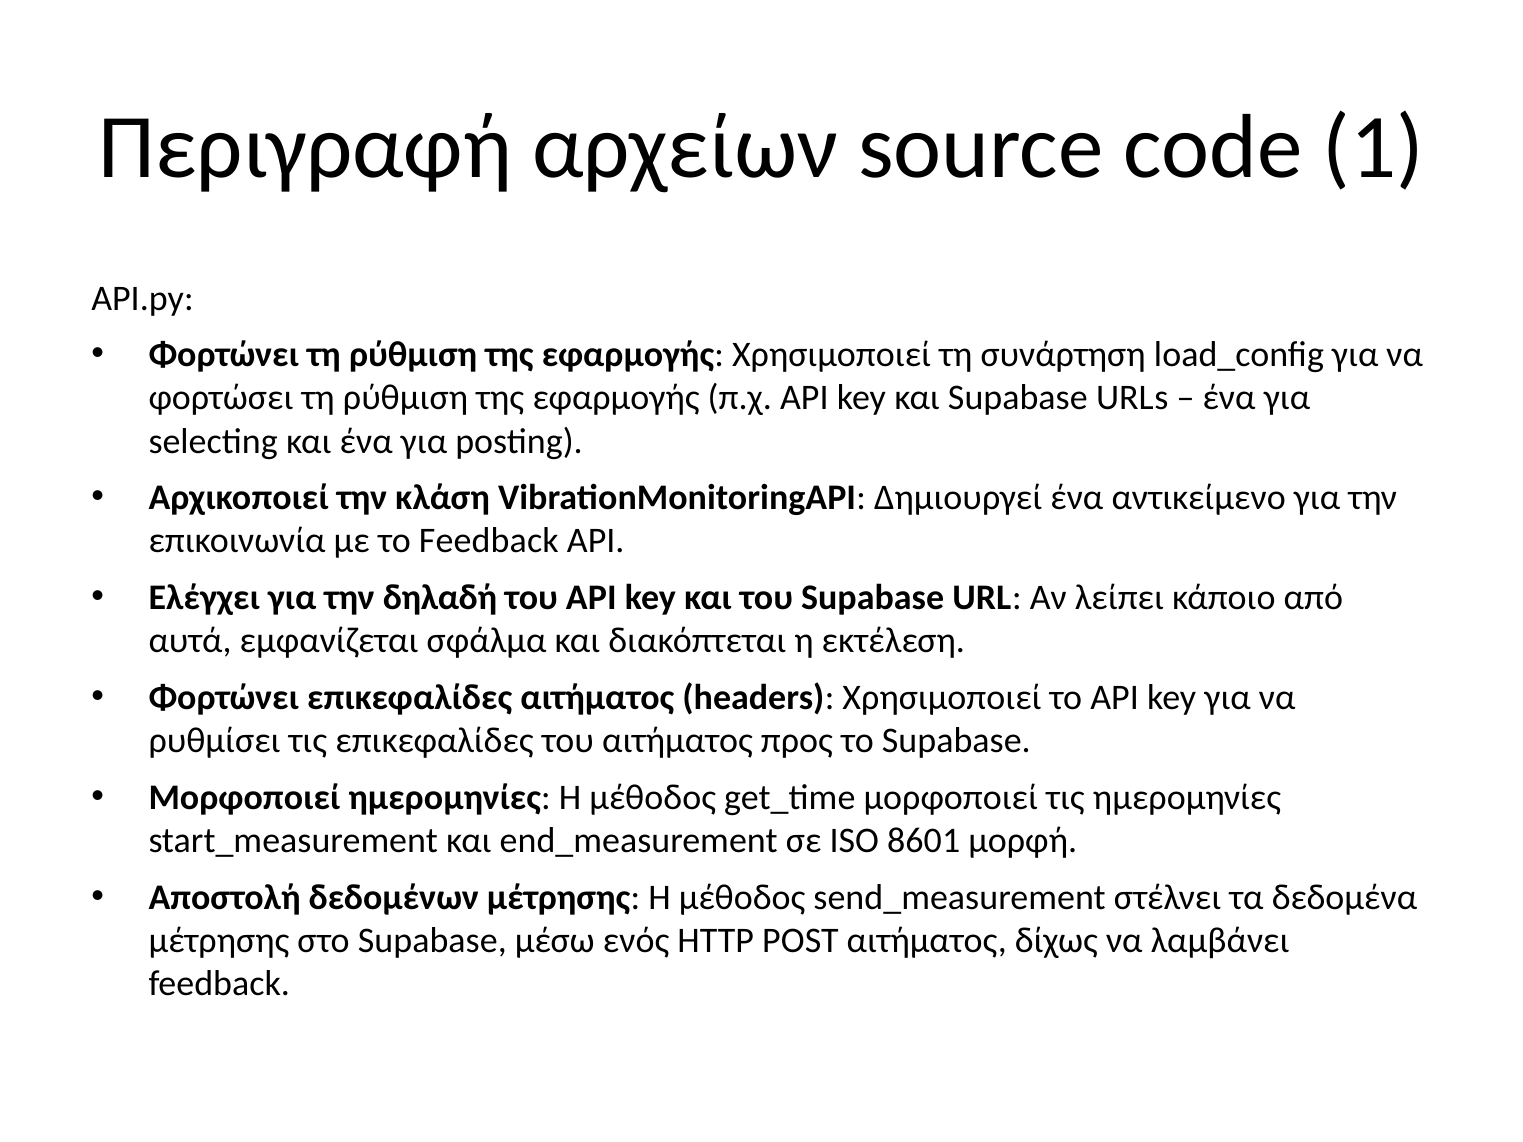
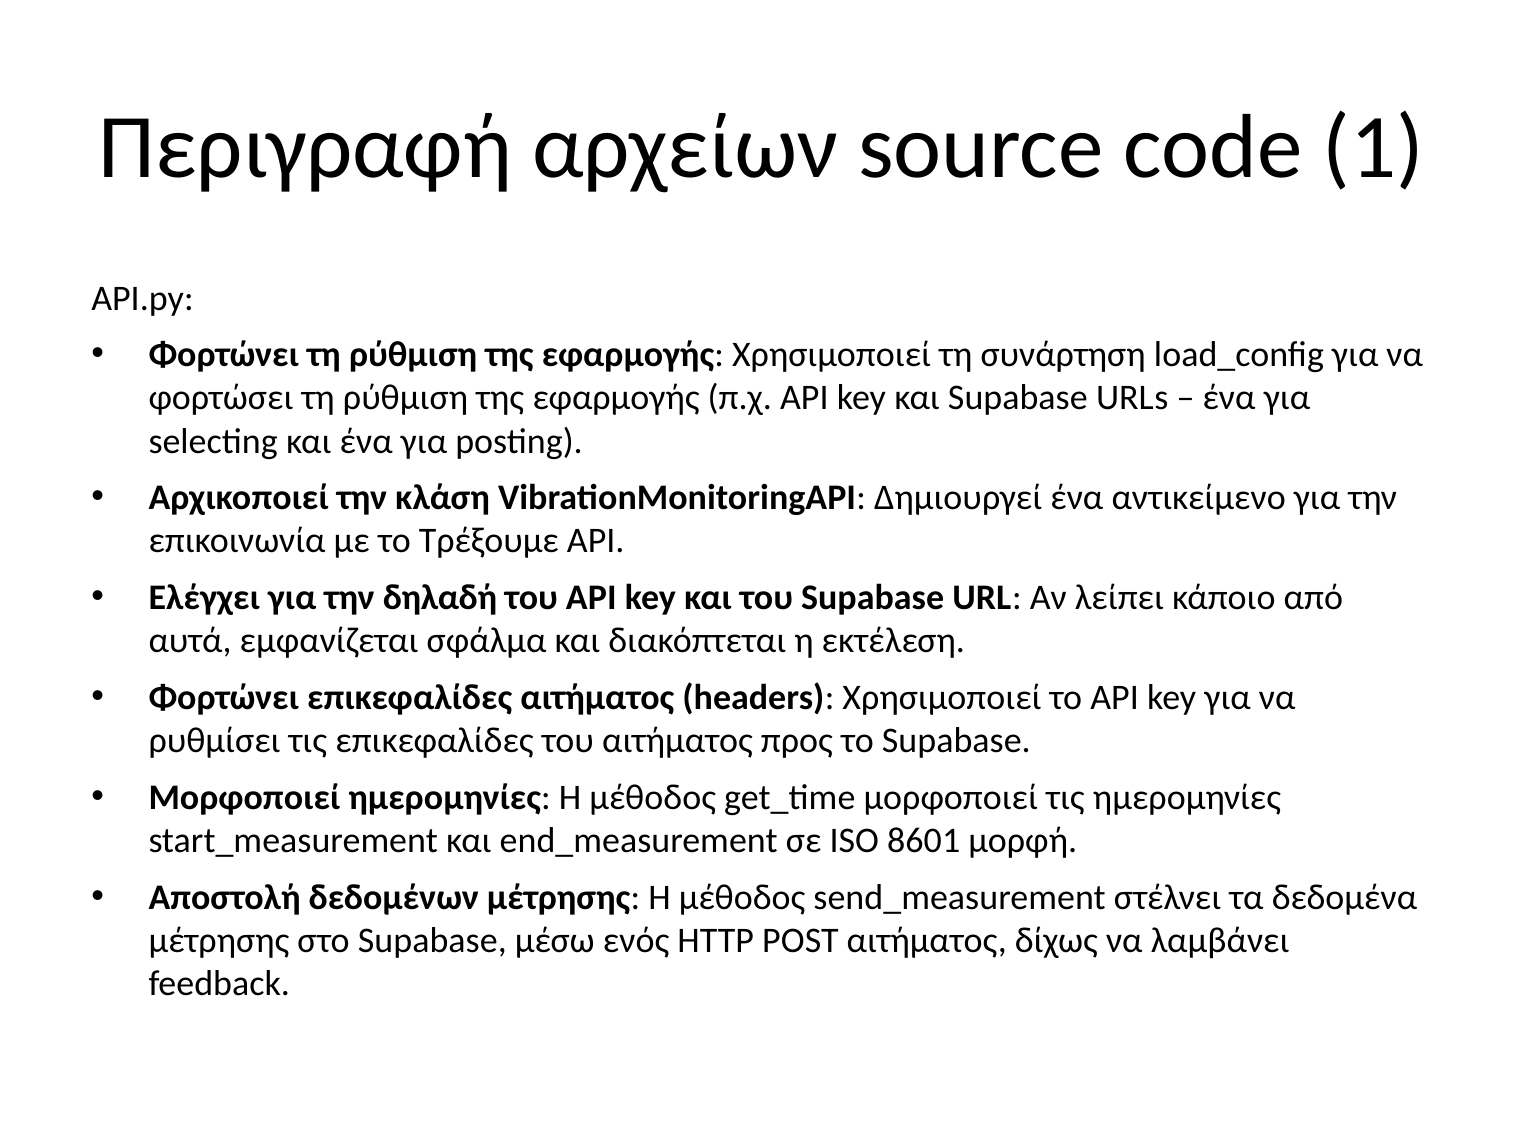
το Feedback: Feedback -> Τρέξουμε
